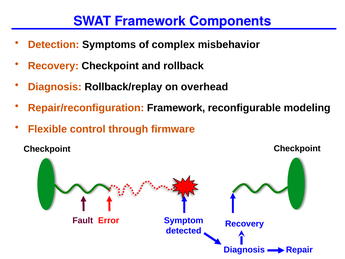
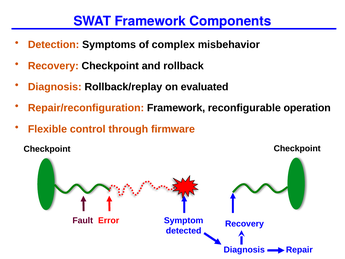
overhead: overhead -> evaluated
modeling: modeling -> operation
